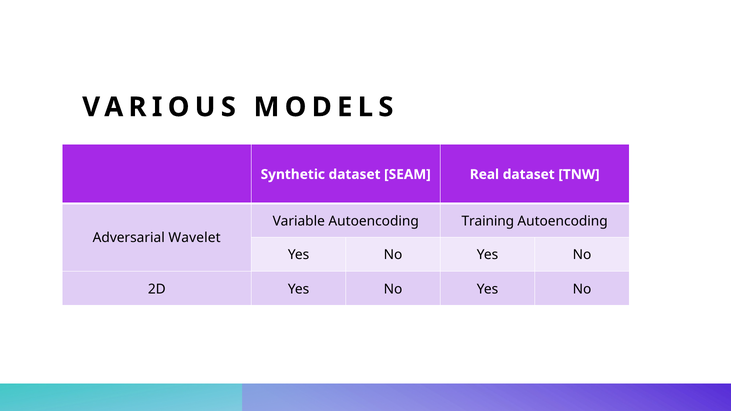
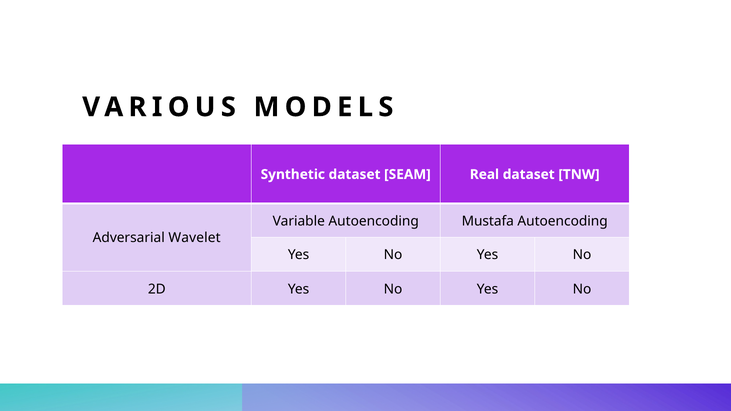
Training: Training -> Mustafa
